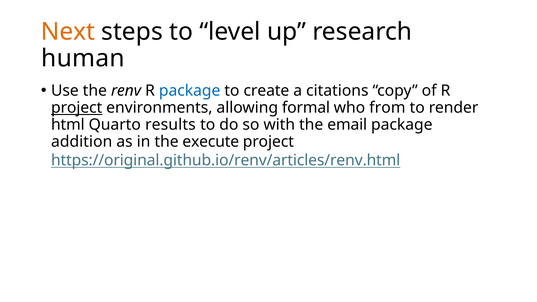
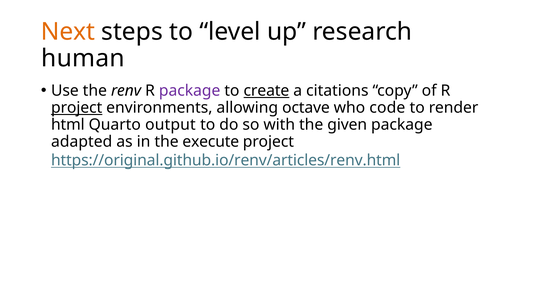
package at (190, 91) colour: blue -> purple
create underline: none -> present
formal: formal -> octave
from: from -> code
results: results -> output
email: email -> given
addition: addition -> adapted
